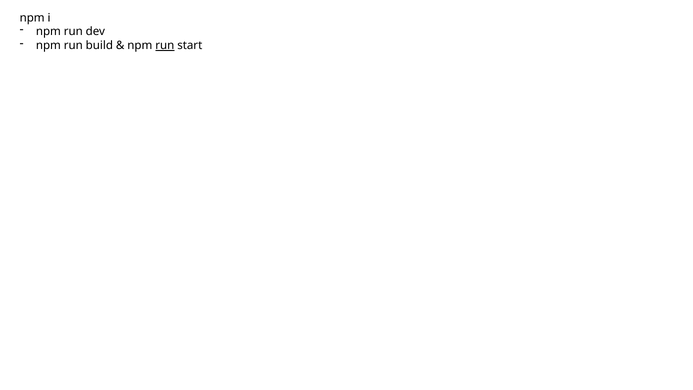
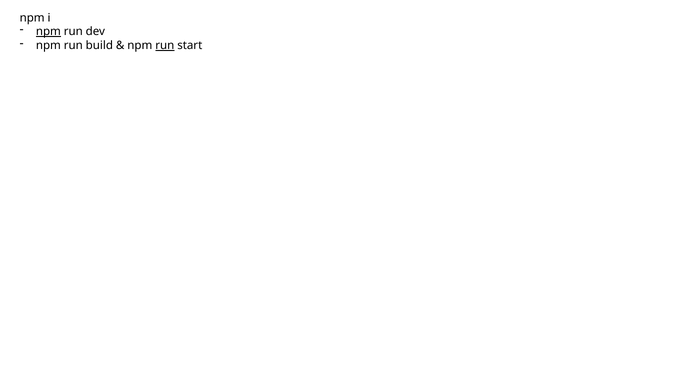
npm at (48, 32) underline: none -> present
